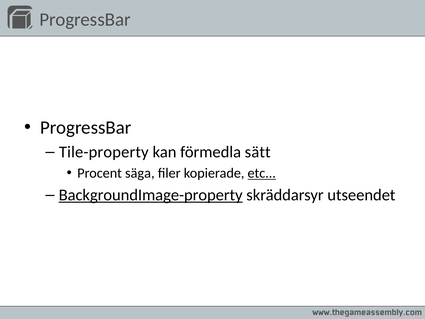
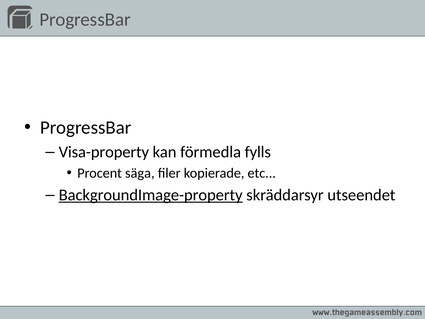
Tile-property: Tile-property -> Visa-property
sätt: sätt -> fylls
etc underline: present -> none
